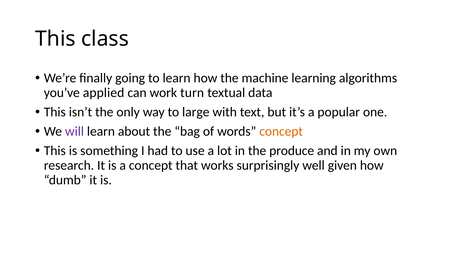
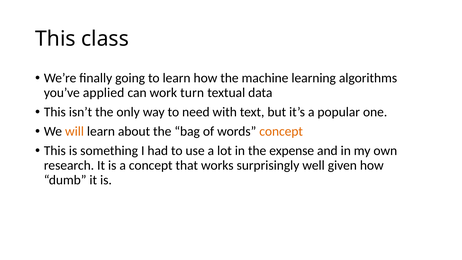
large: large -> need
will colour: purple -> orange
produce: produce -> expense
